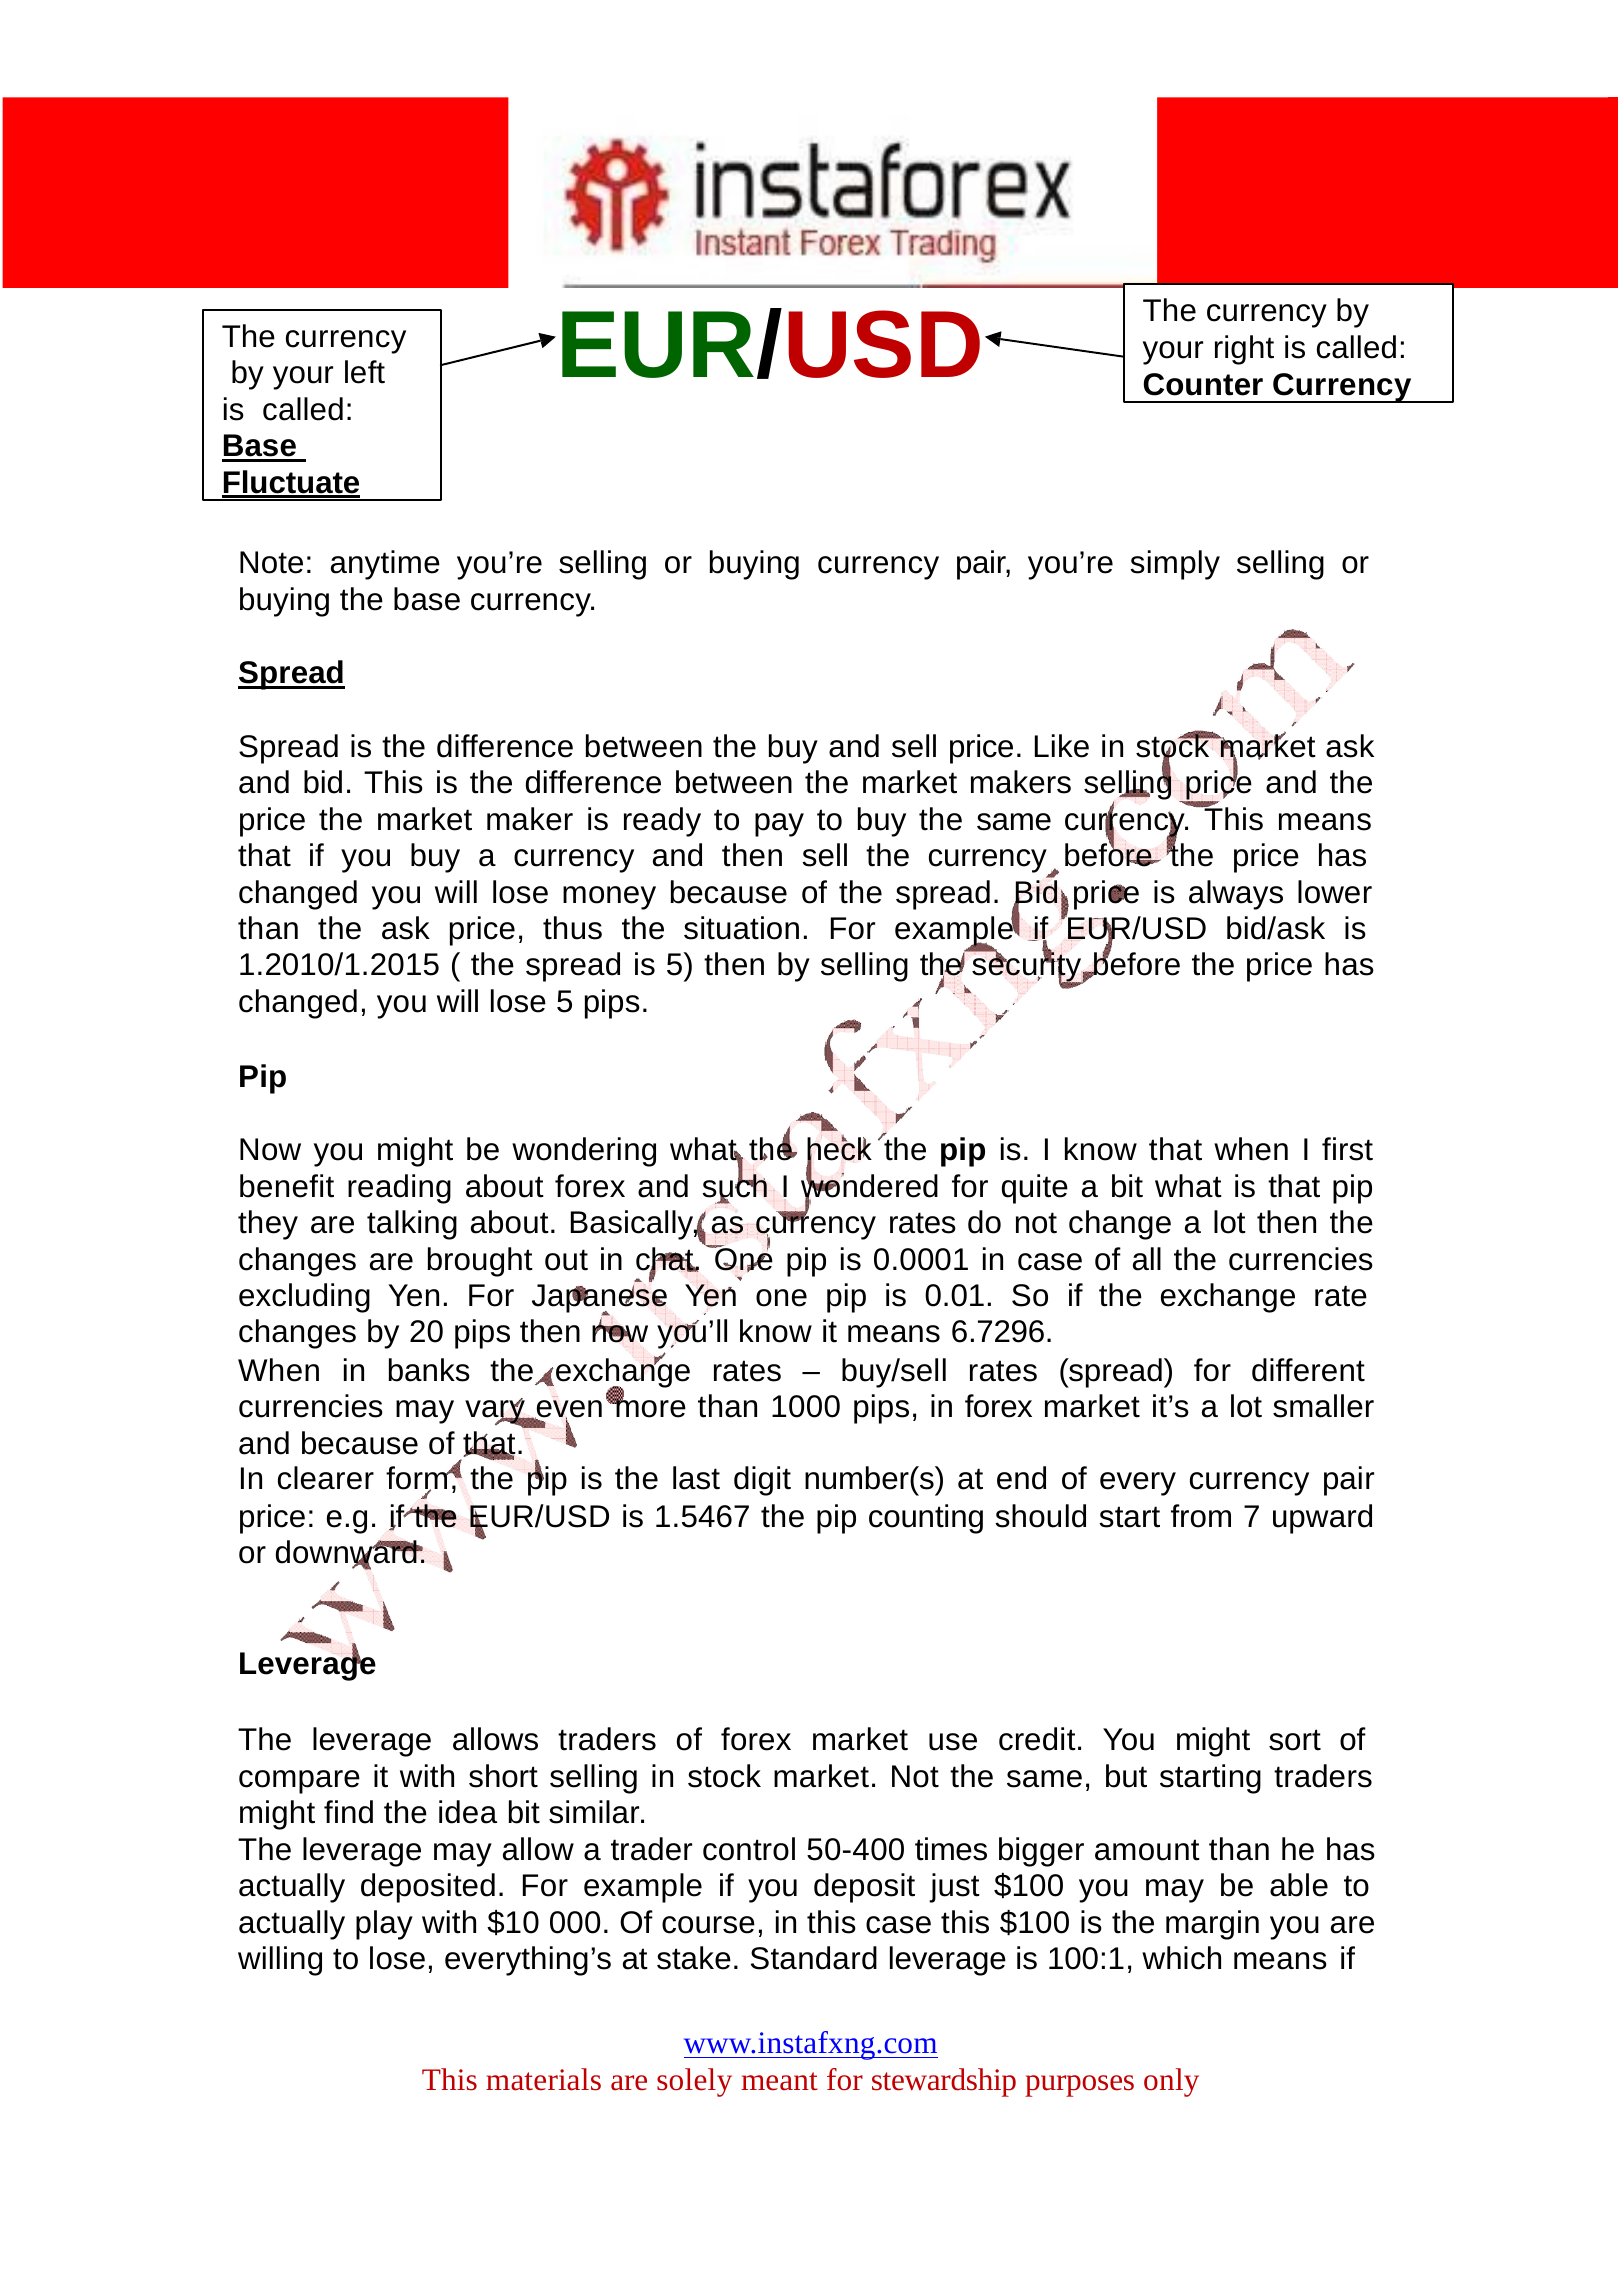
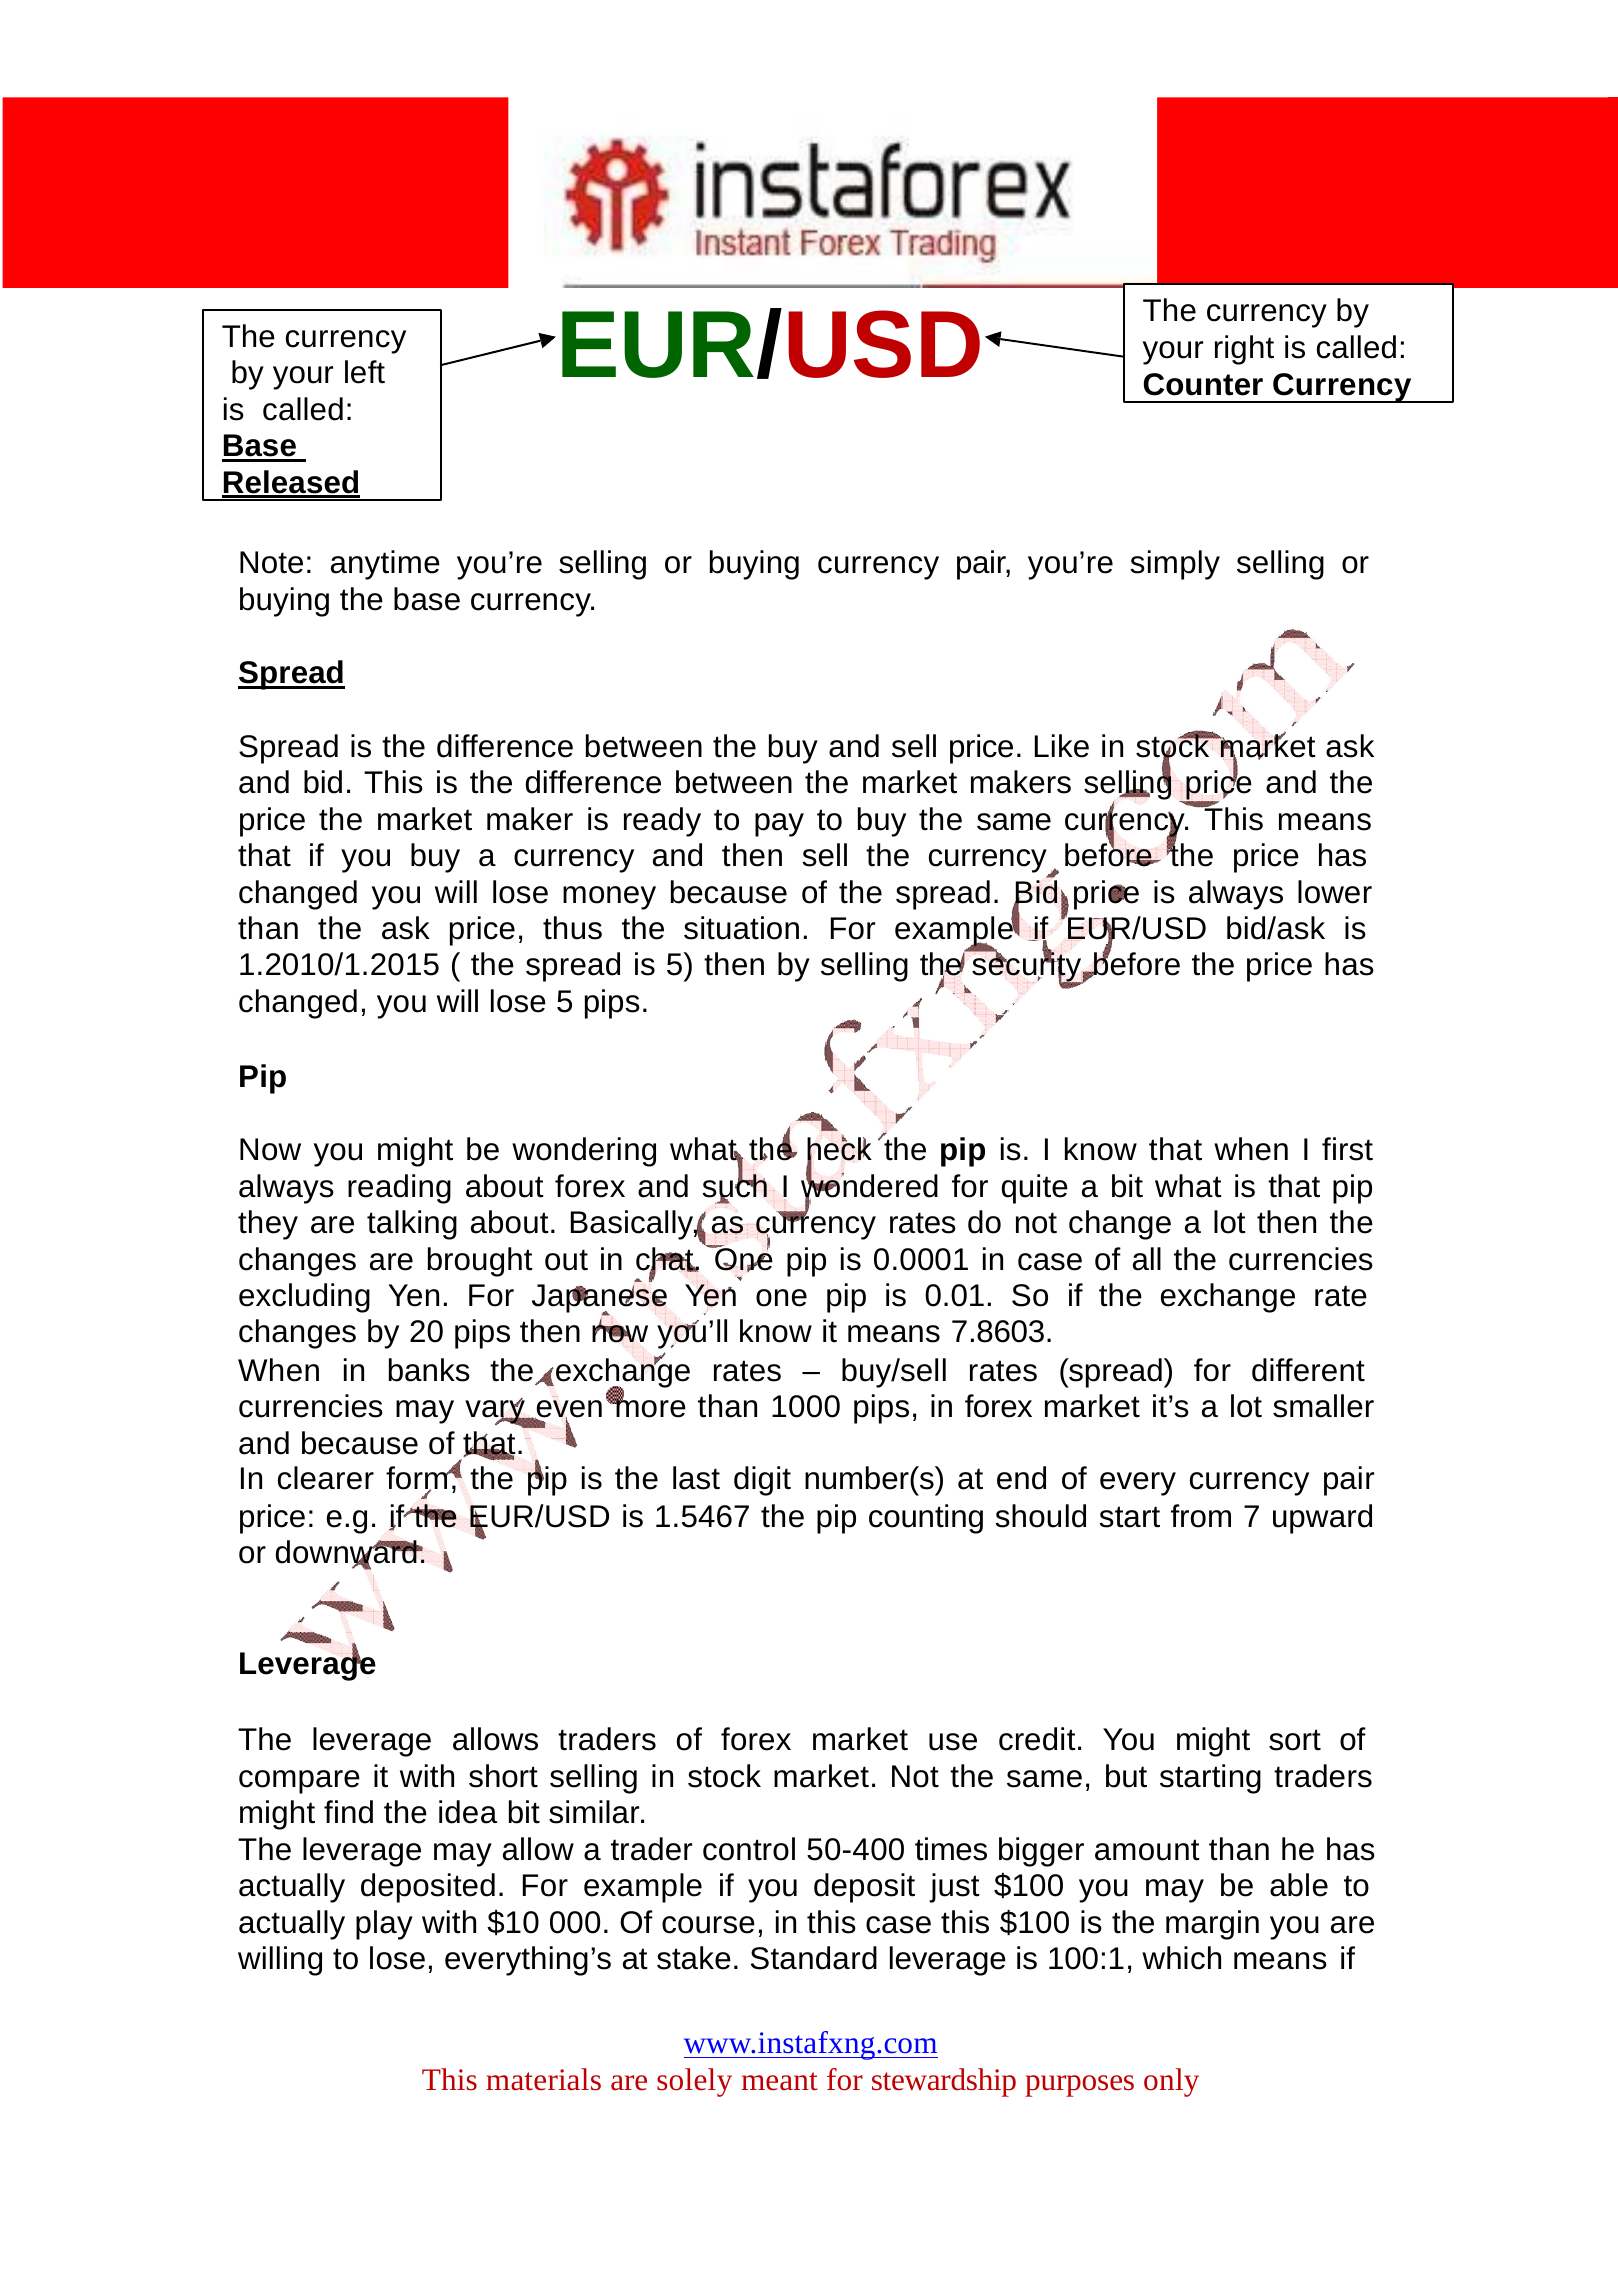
Fluctuate: Fluctuate -> Released
benefit at (286, 1187): benefit -> always
6.7296: 6.7296 -> 7.8603
